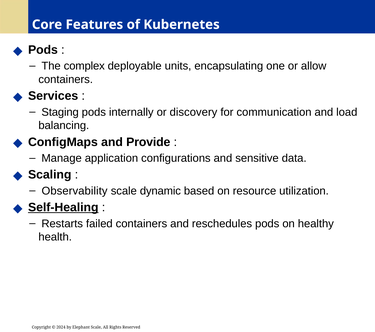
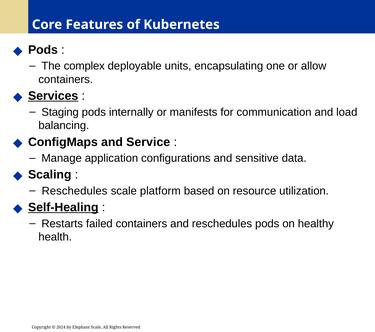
Services underline: none -> present
discovery: discovery -> manifests
Provide: Provide -> Service
Observability at (75, 191): Observability -> Reschedules
dynamic: dynamic -> platform
